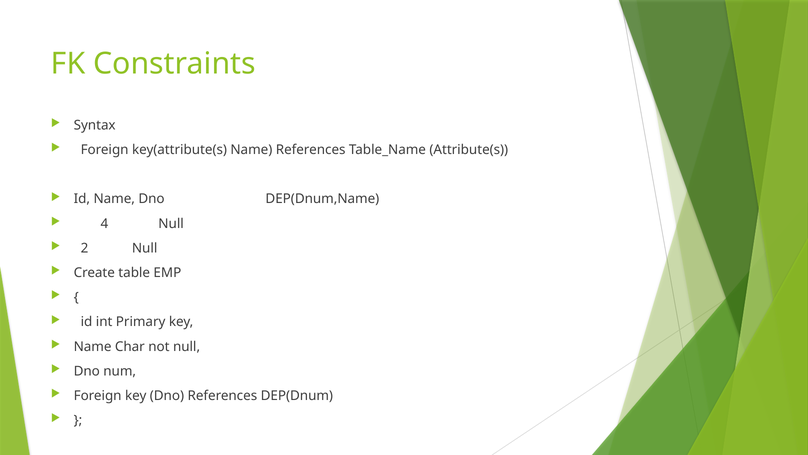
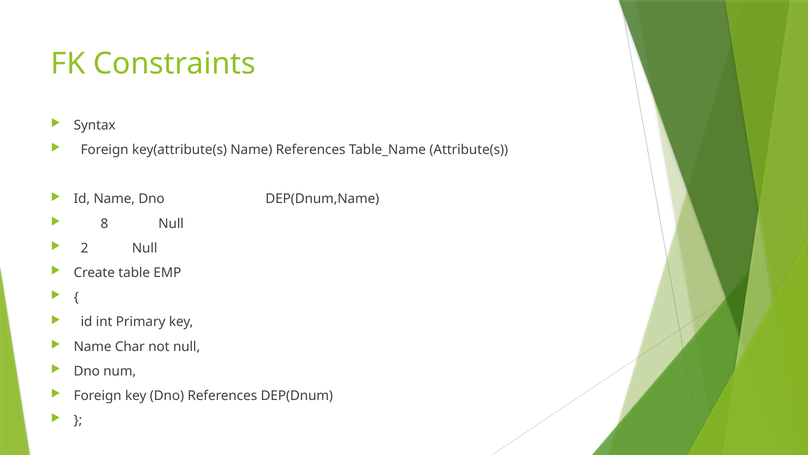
4: 4 -> 8
